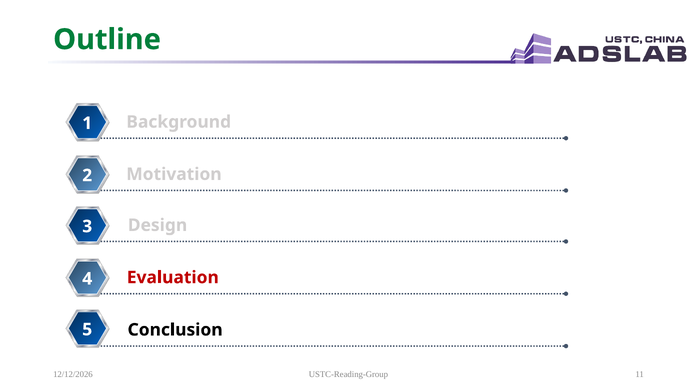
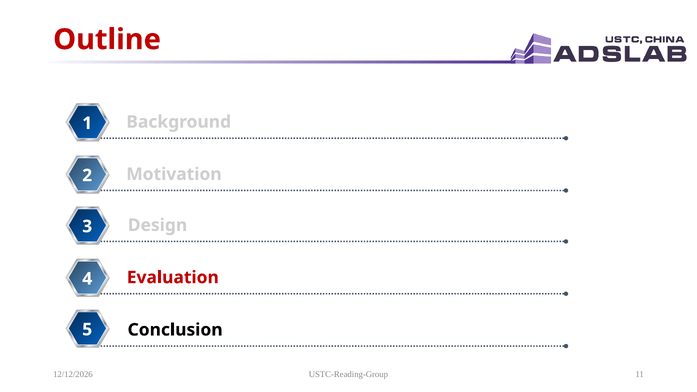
Outline colour: green -> red
